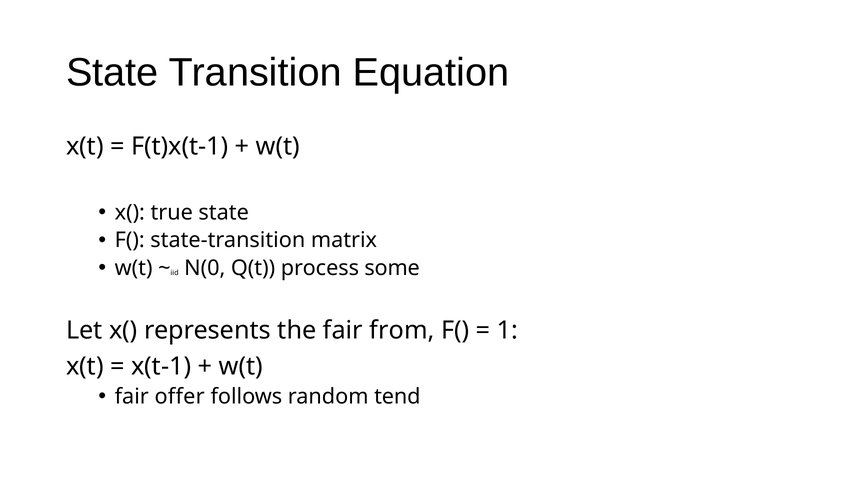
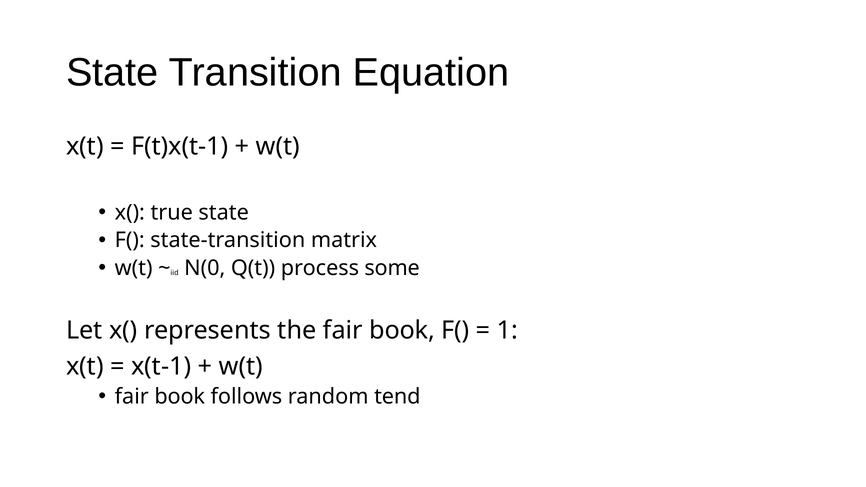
the fair from: from -> book
offer at (180, 396): offer -> book
